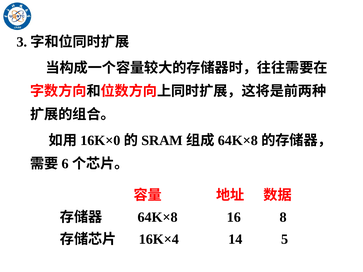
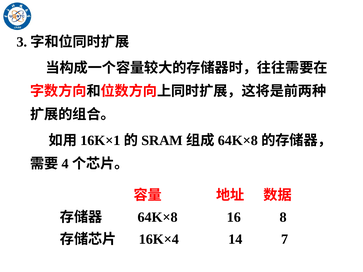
16K×0: 16K×0 -> 16K×1
6: 6 -> 4
5: 5 -> 7
